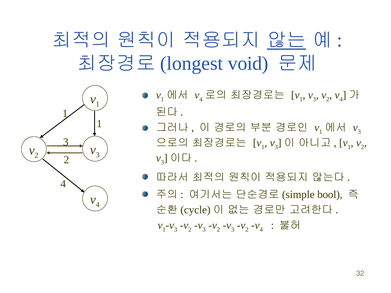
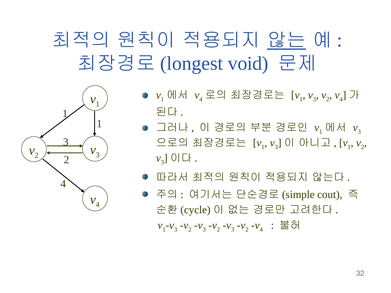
bool: bool -> cout
